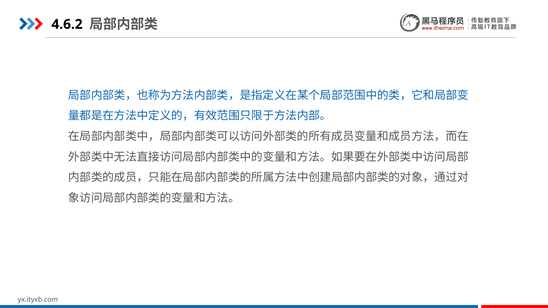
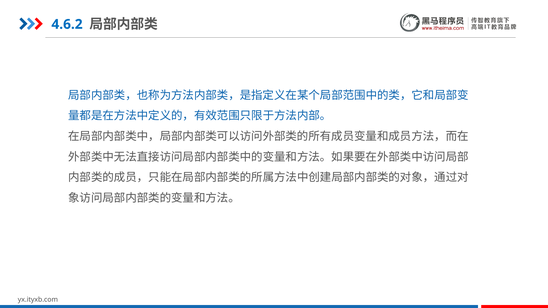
4.6.2 colour: black -> blue
